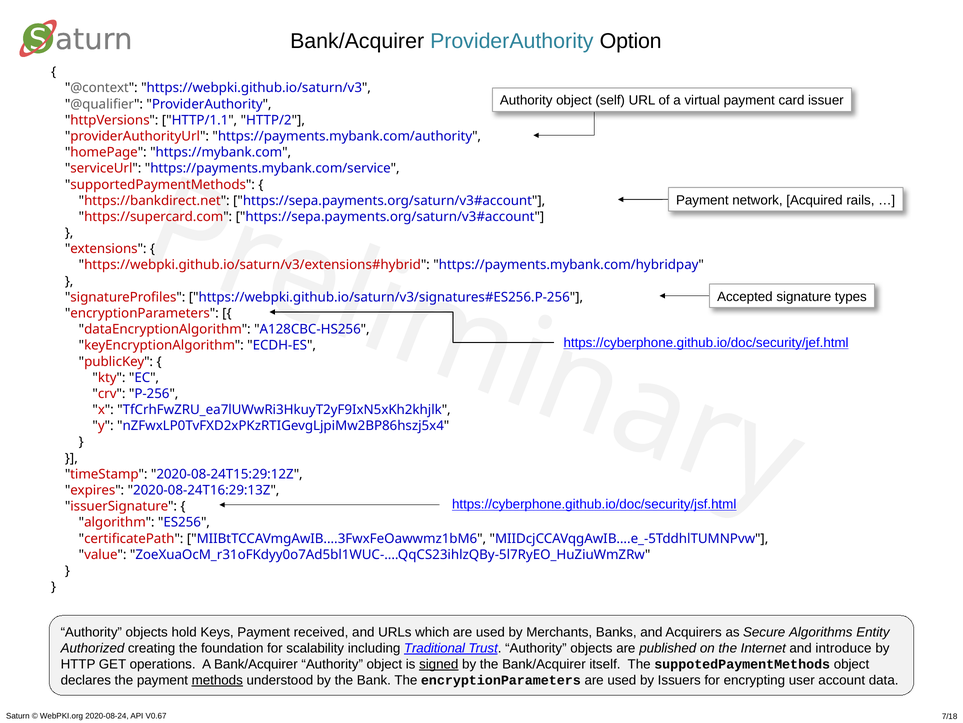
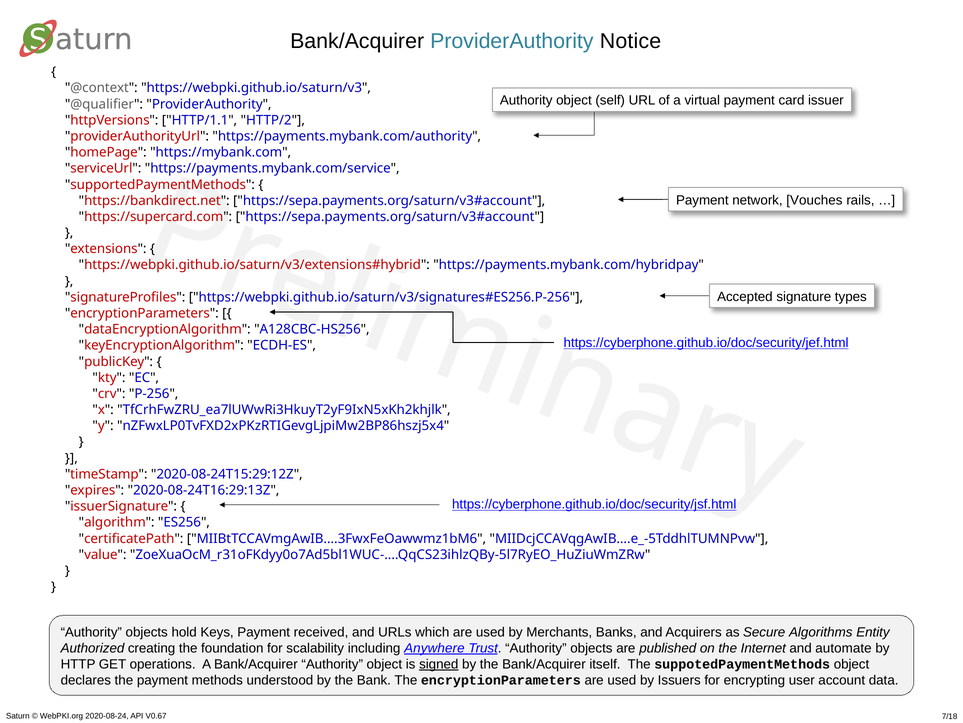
Option: Option -> Notice
Acquired: Acquired -> Vouches
Traditional: Traditional -> Anywhere
introduce: introduce -> automate
methods underline: present -> none
